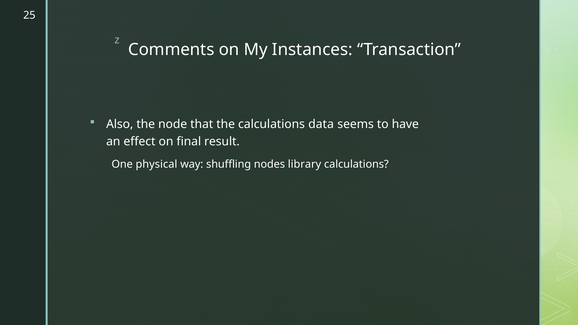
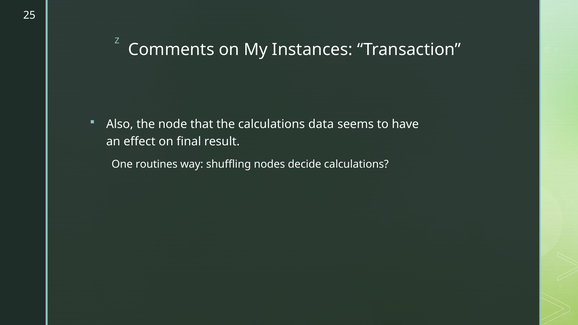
physical: physical -> routines
library: library -> decide
